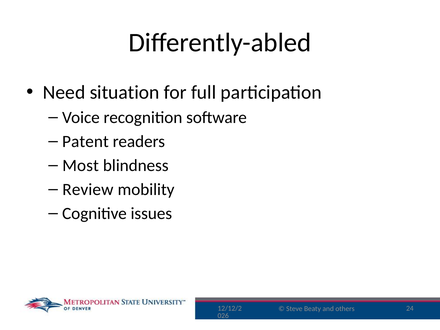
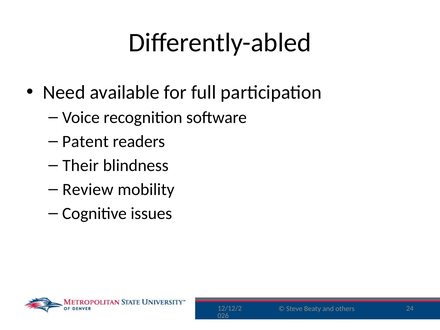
situation: situation -> available
Most: Most -> Their
